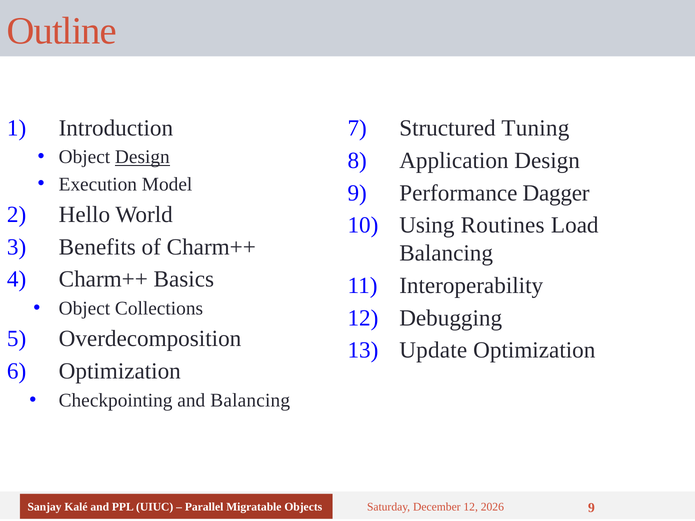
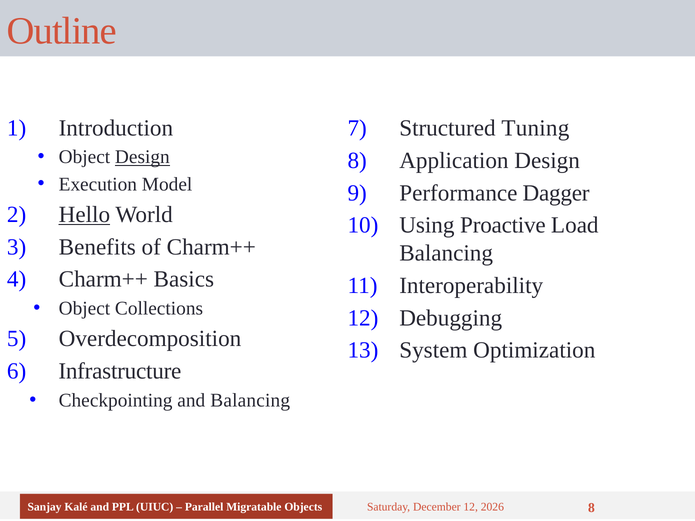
Hello underline: none -> present
Routines: Routines -> Proactive
Update: Update -> System
Optimization at (120, 371): Optimization -> Infrastructure
9 at (592, 508): 9 -> 8
